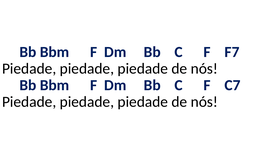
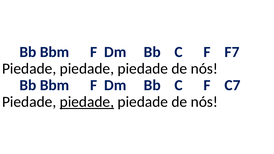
piedade at (87, 102) underline: none -> present
